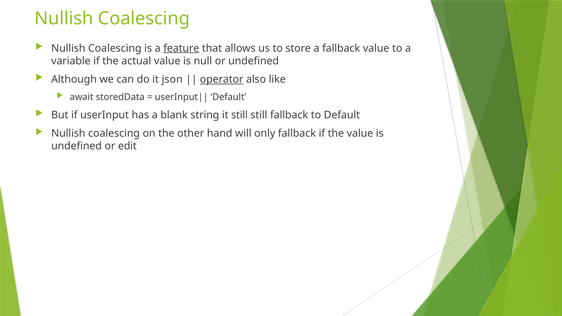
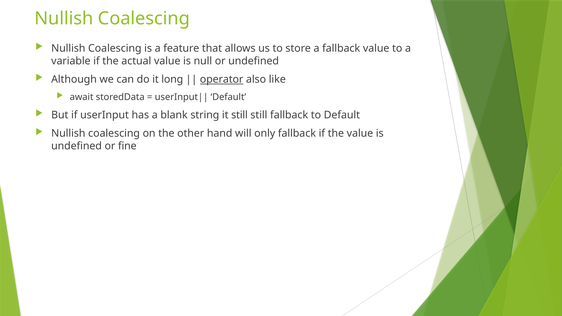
feature underline: present -> none
json: json -> long
edit: edit -> fine
